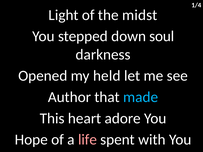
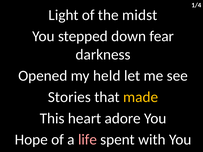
soul: soul -> fear
Author: Author -> Stories
made colour: light blue -> yellow
